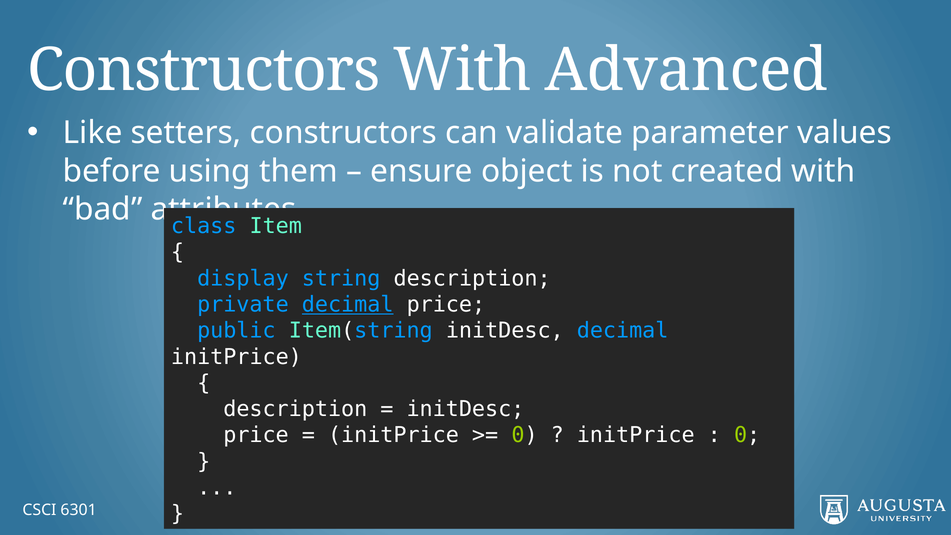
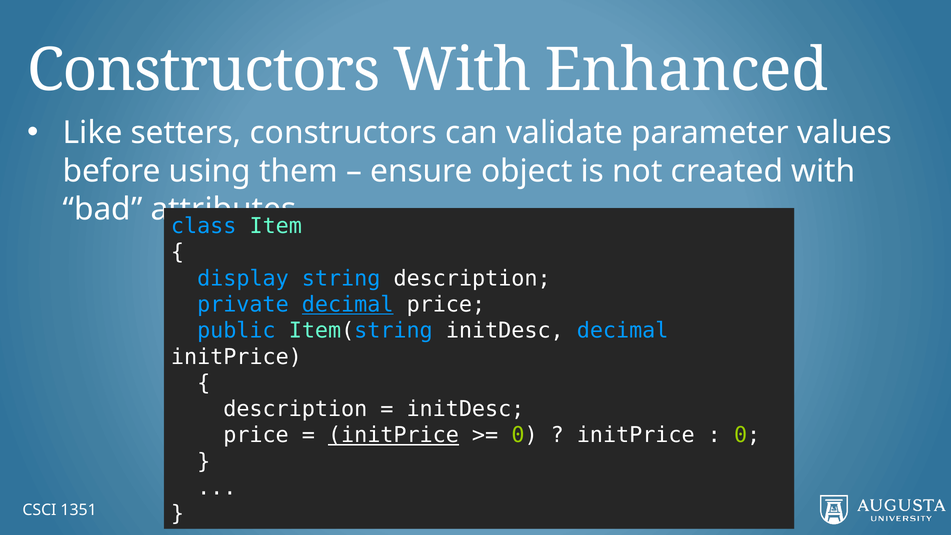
Advanced: Advanced -> Enhanced
initPrice at (393, 435) underline: none -> present
6301: 6301 -> 1351
